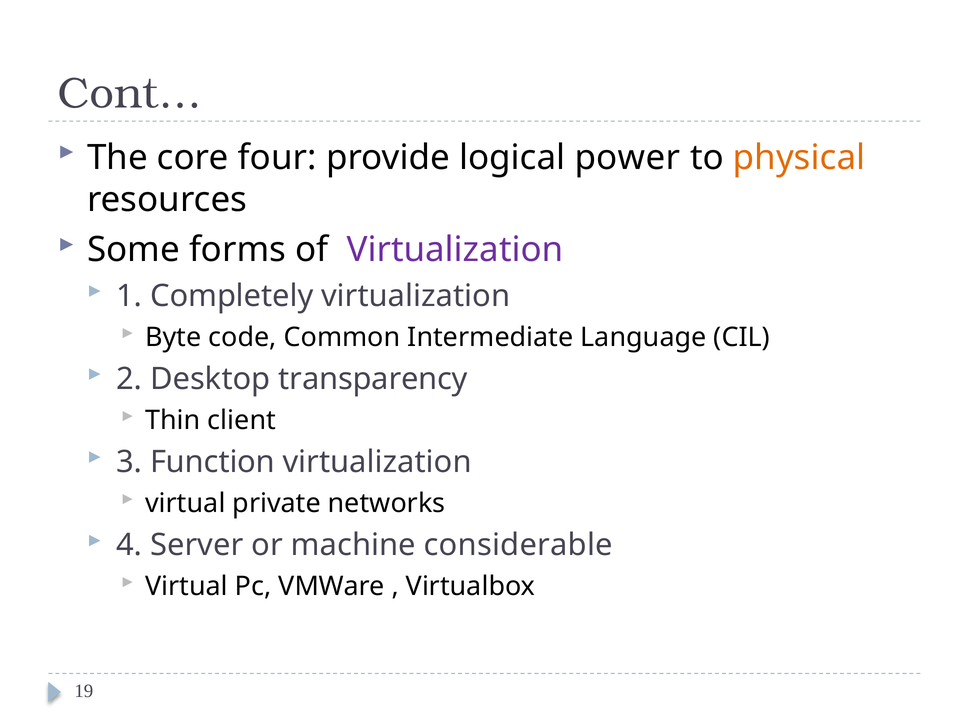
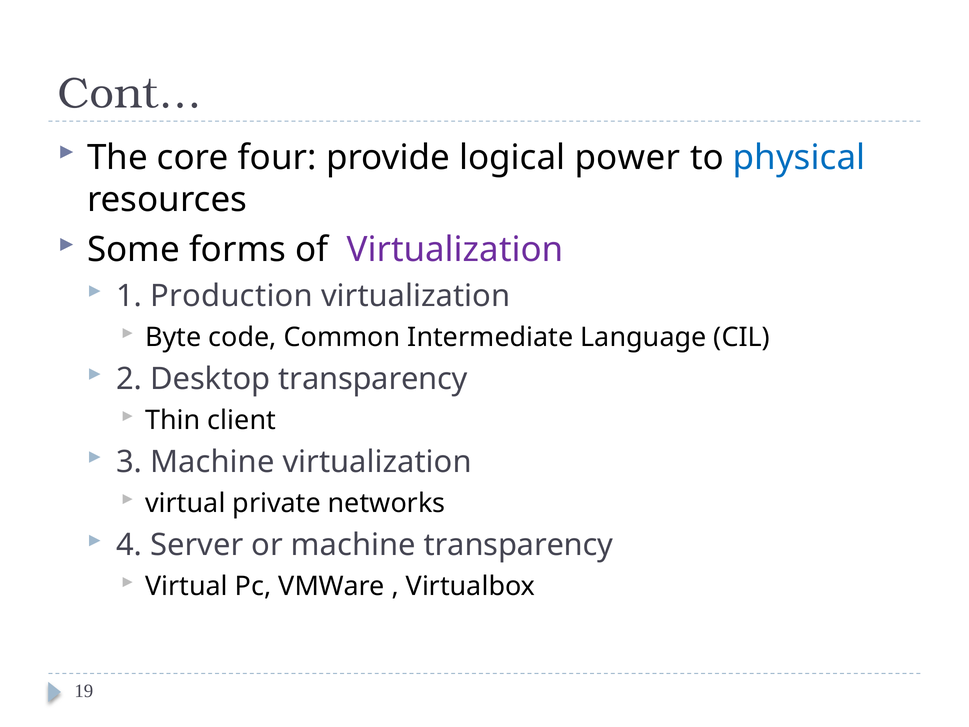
physical colour: orange -> blue
Completely: Completely -> Production
3 Function: Function -> Machine
machine considerable: considerable -> transparency
